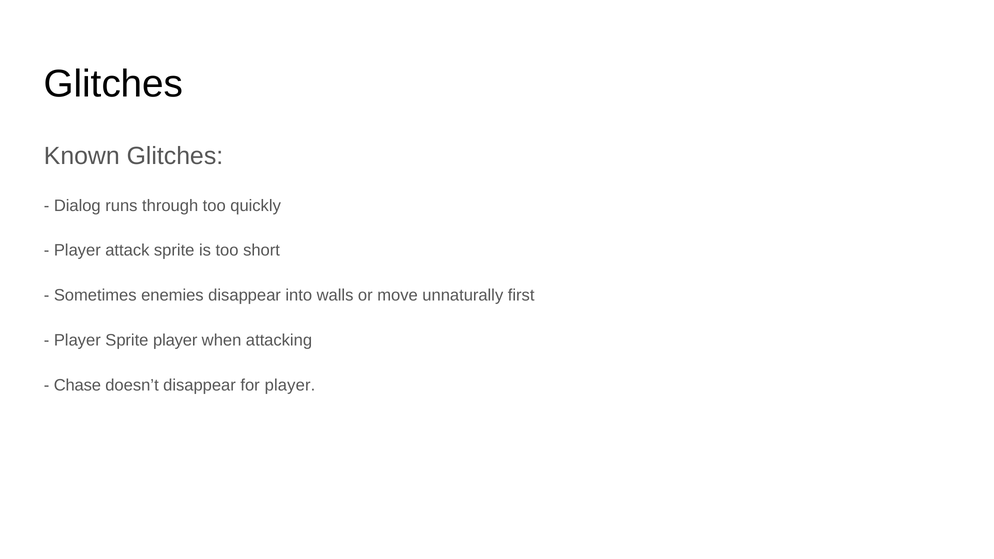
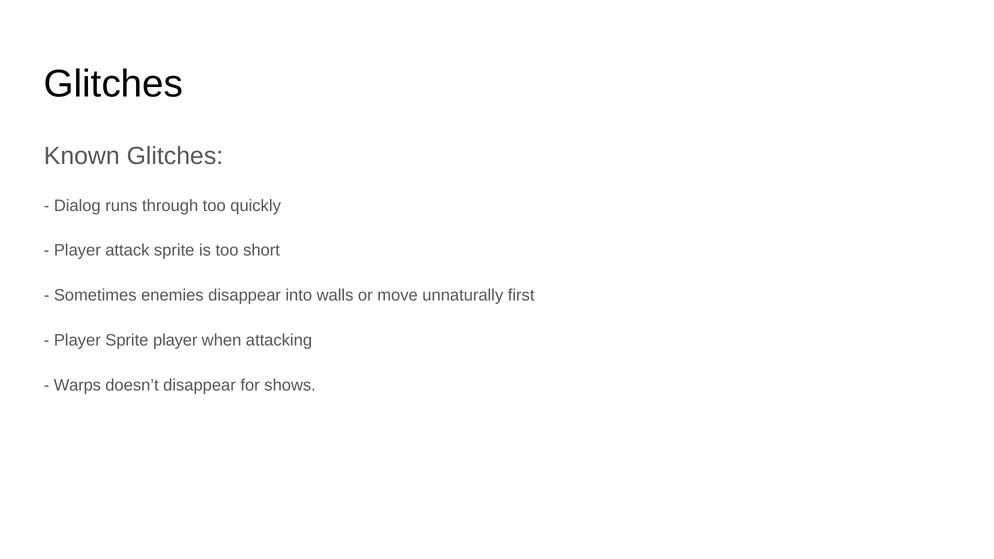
Chase: Chase -> Warps
for player: player -> shows
